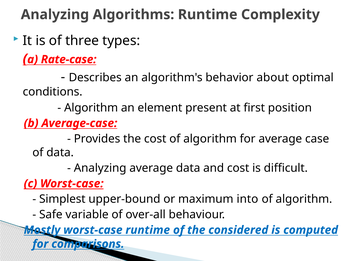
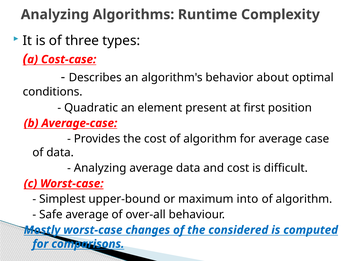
Rate-case: Rate-case -> Cost-case
Algorithm at (91, 107): Algorithm -> Quadratic
Safe variable: variable -> average
worst-case runtime: runtime -> changes
